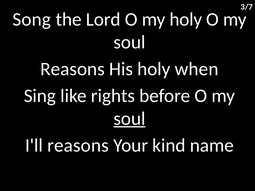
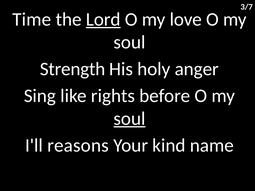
Song: Song -> Time
Lord underline: none -> present
my holy: holy -> love
Reasons at (73, 69): Reasons -> Strength
when: when -> anger
